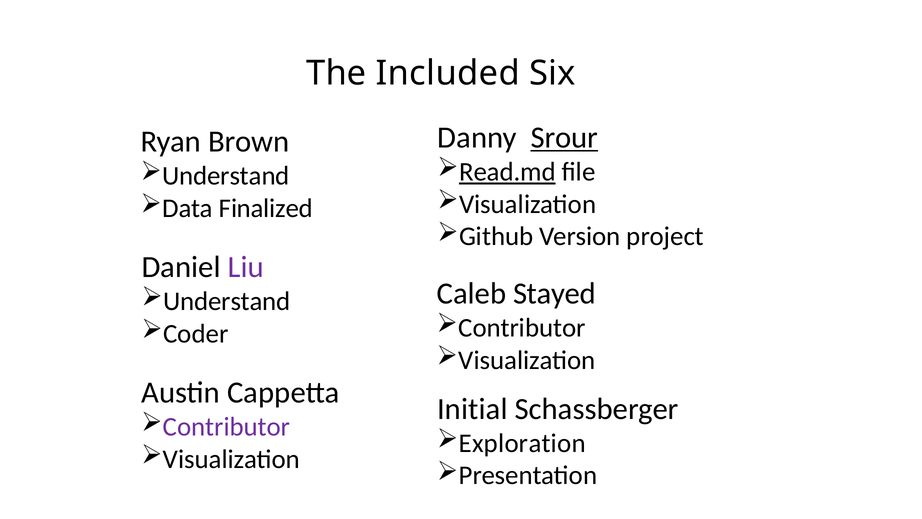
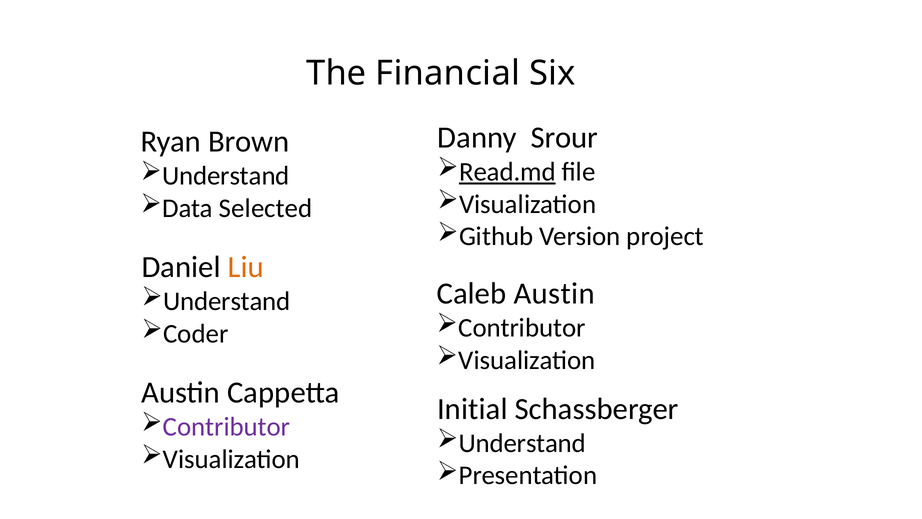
Included: Included -> Financial
Srour underline: present -> none
Finalized: Finalized -> Selected
Liu colour: purple -> orange
Caleb Stayed: Stayed -> Austin
Exploration at (522, 443): Exploration -> Understand
